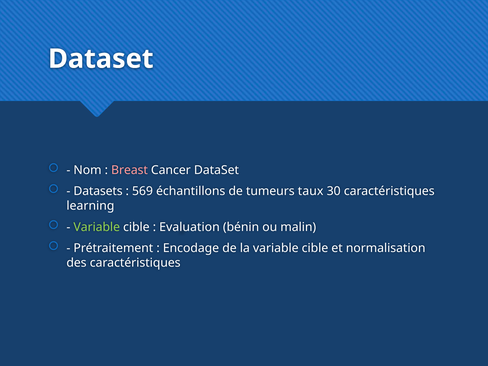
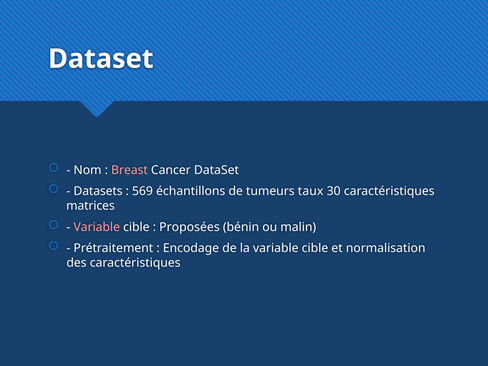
learning: learning -> matrices
Variable at (97, 227) colour: light green -> pink
Evaluation: Evaluation -> Proposées
